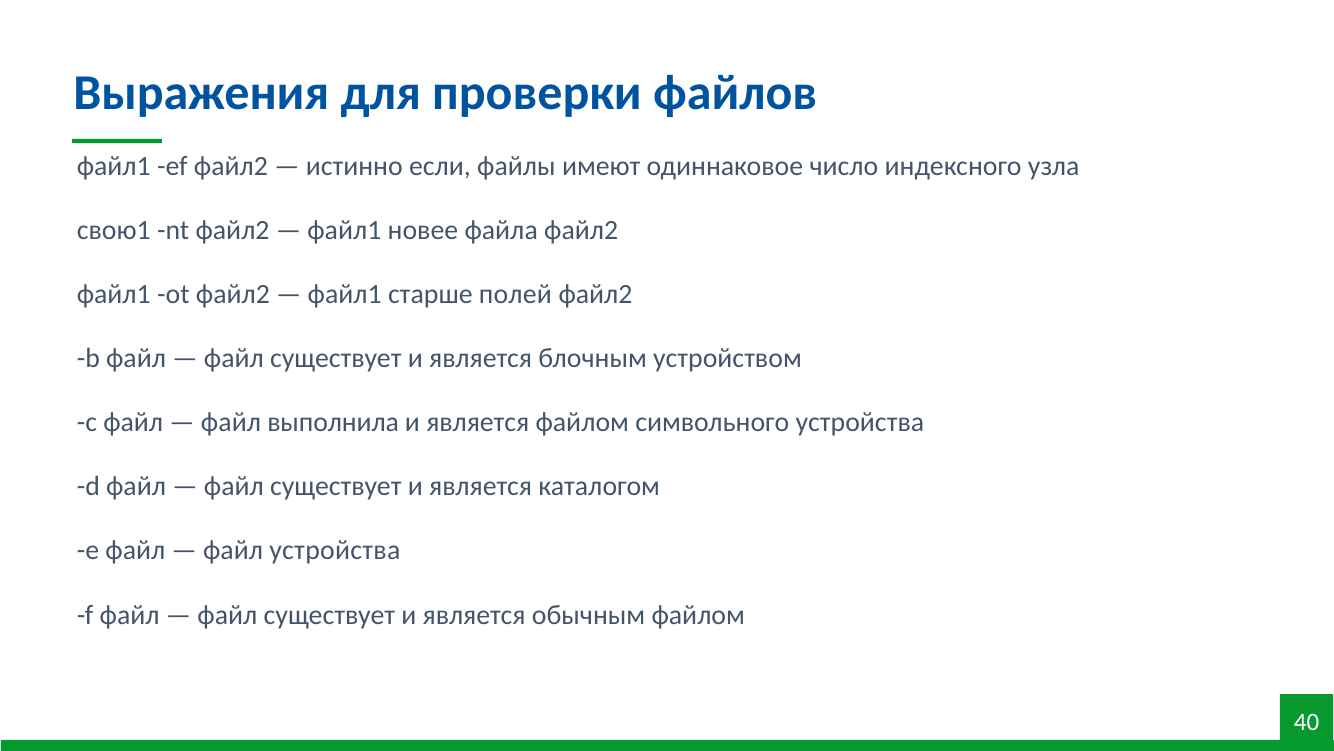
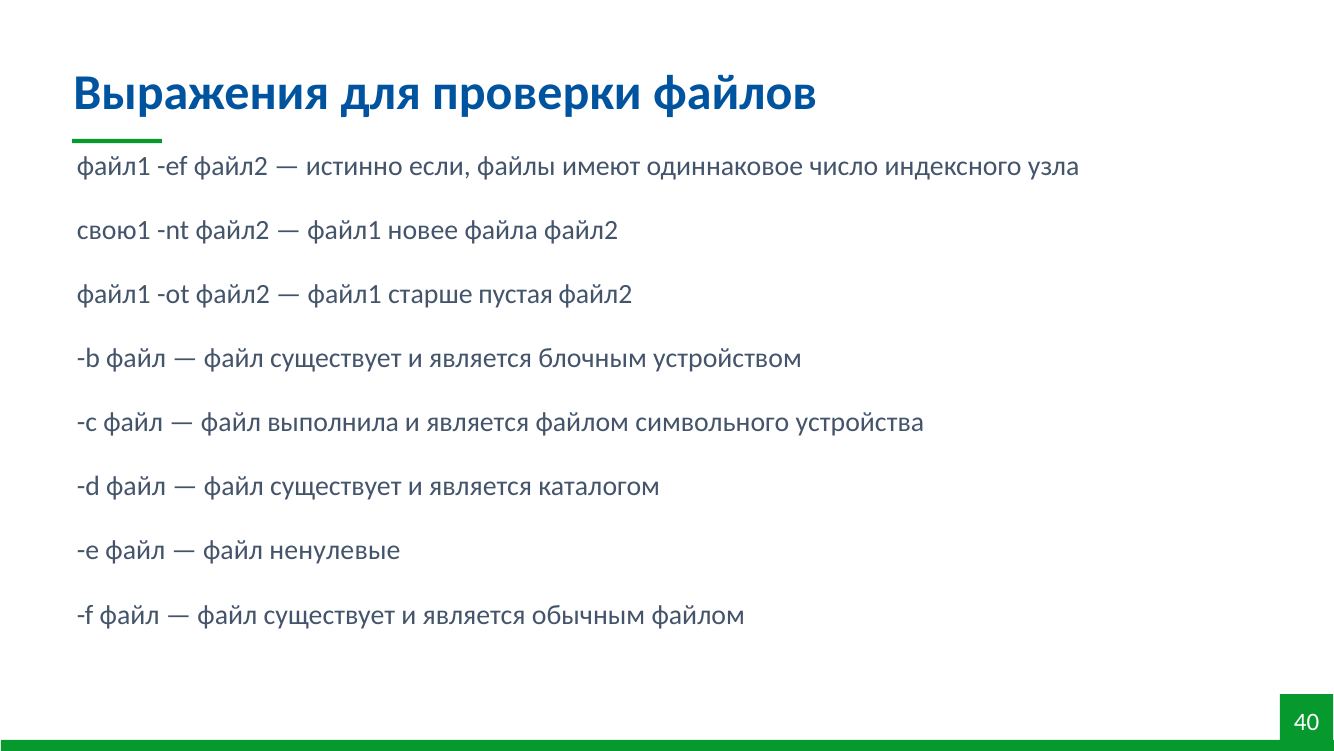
полей: полей -> пустая
файл устройства: устройства -> ненулевые
